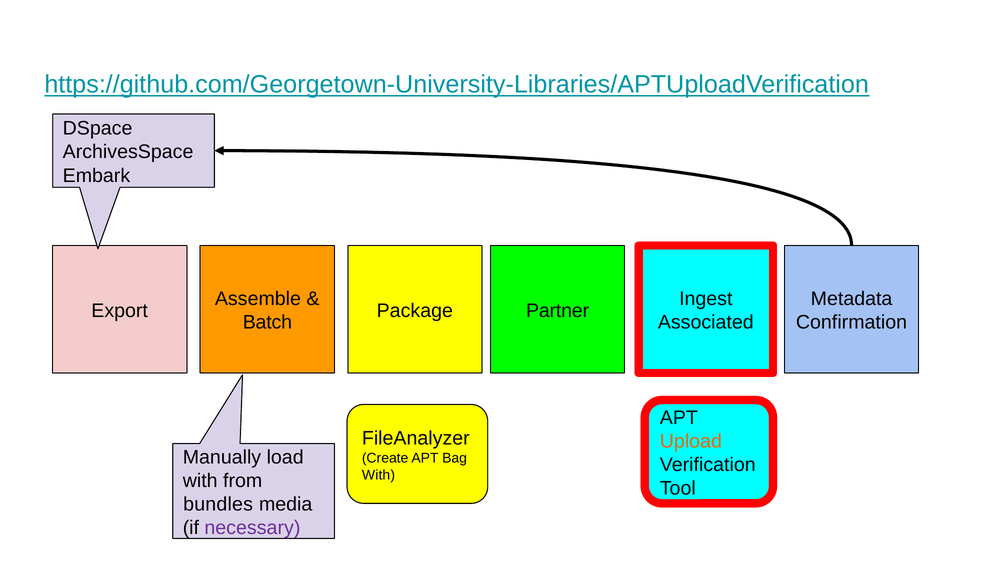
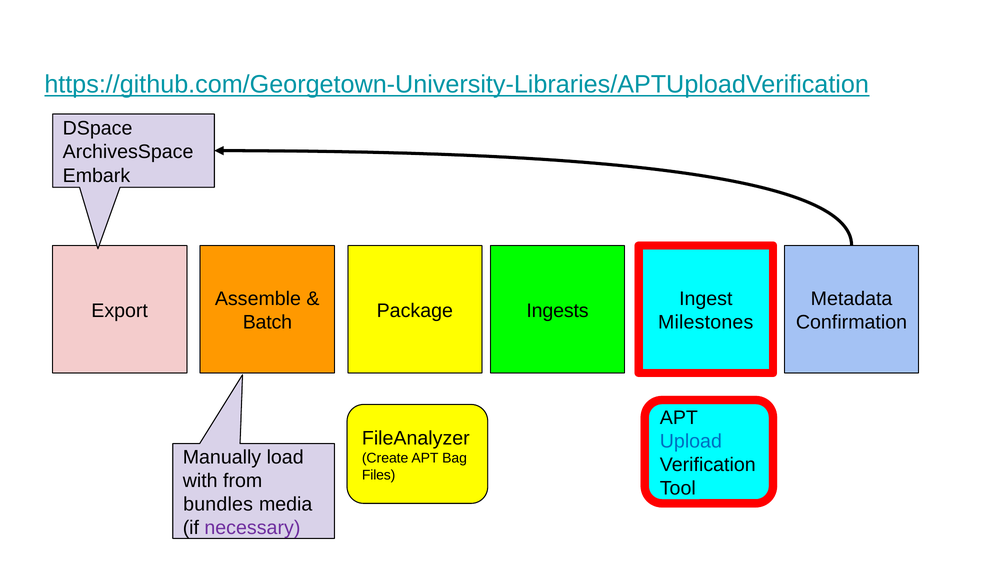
Partner: Partner -> Ingests
Associated: Associated -> Milestones
Upload colour: orange -> blue
With at (379, 475): With -> Files
